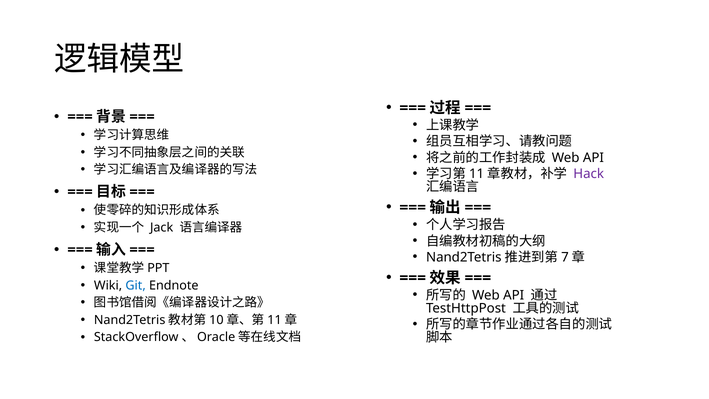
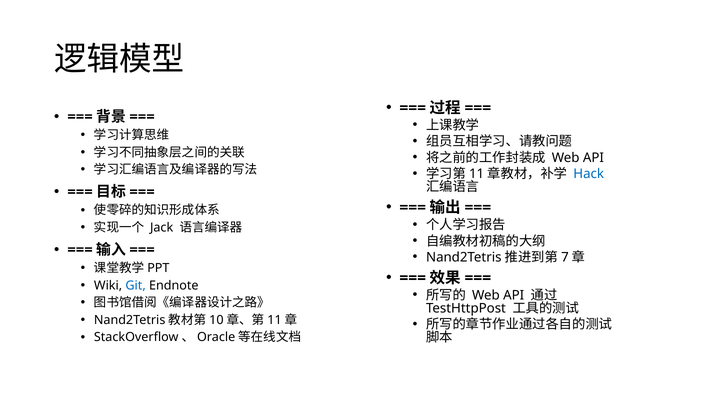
Hack colour: purple -> blue
